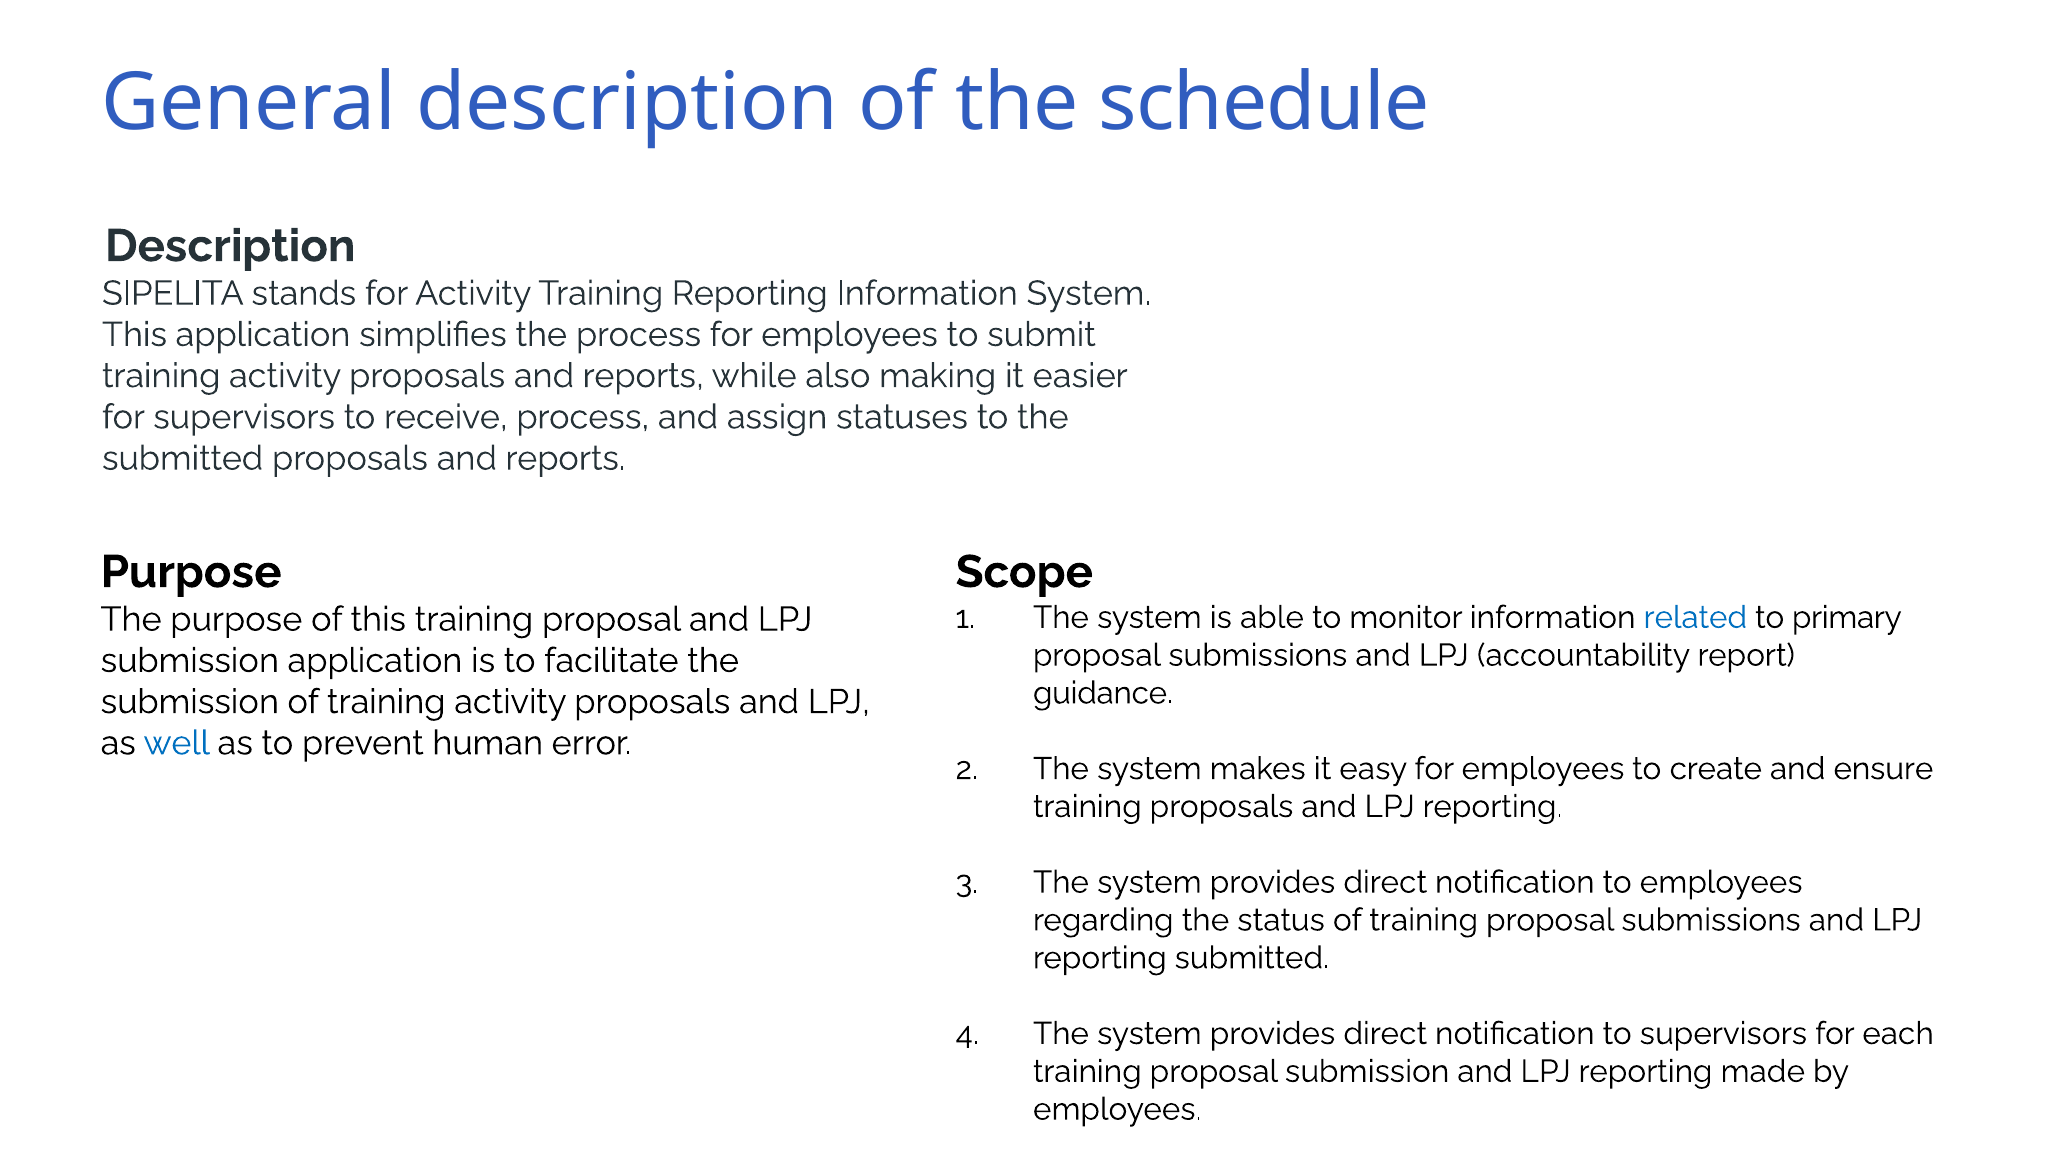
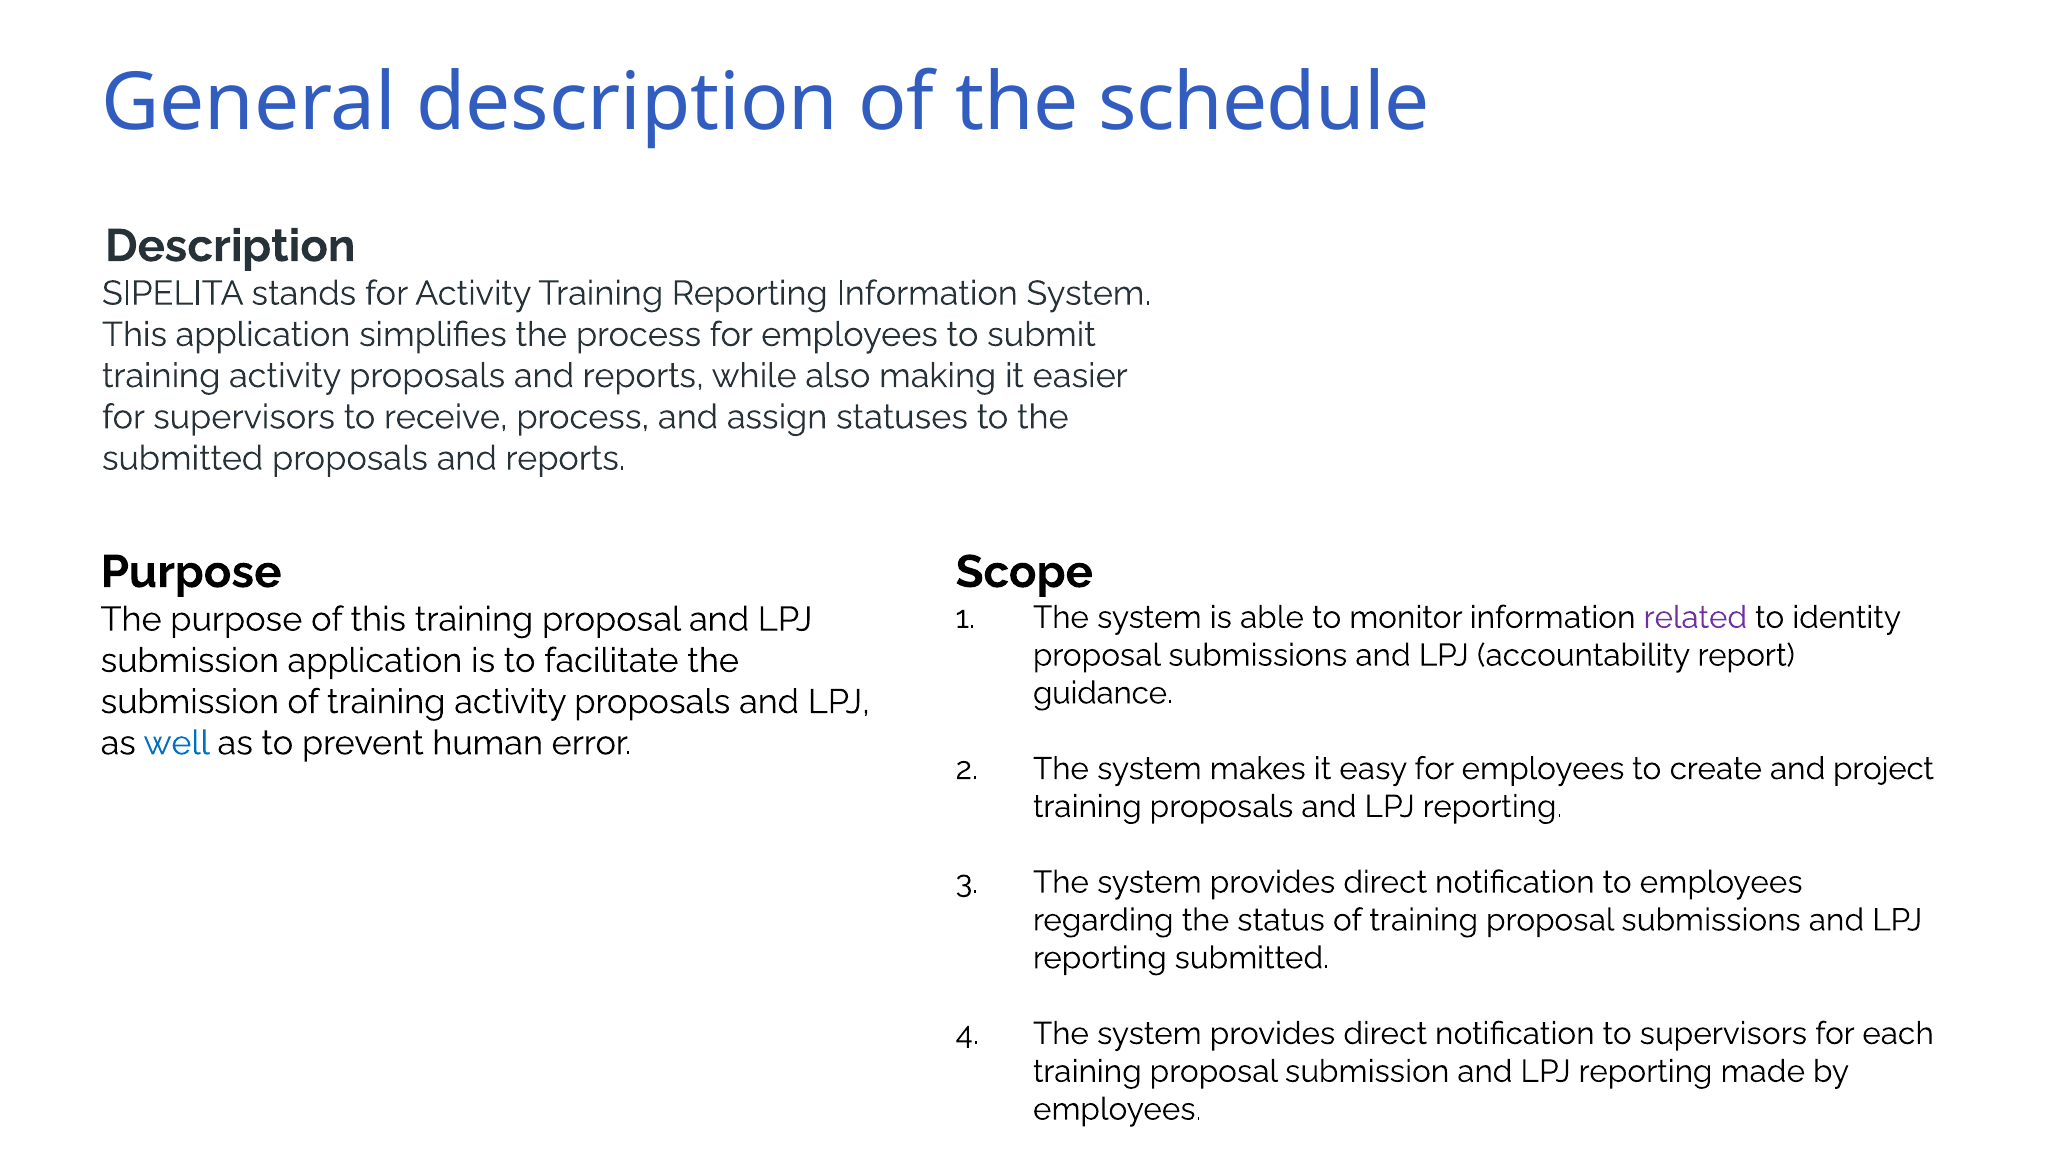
related colour: blue -> purple
primary: primary -> identity
ensure: ensure -> project
